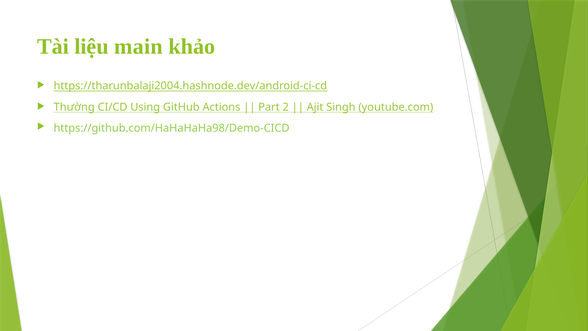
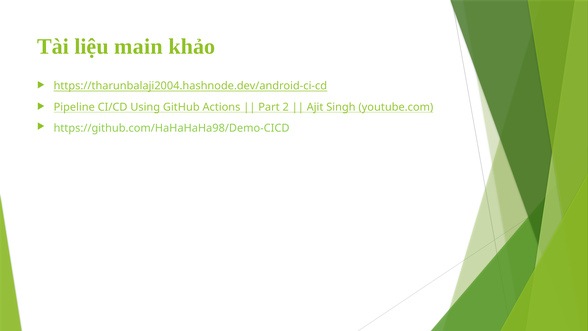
Thường: Thường -> Pipeline
